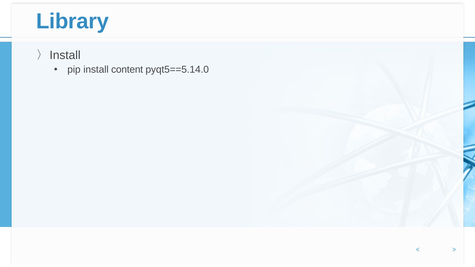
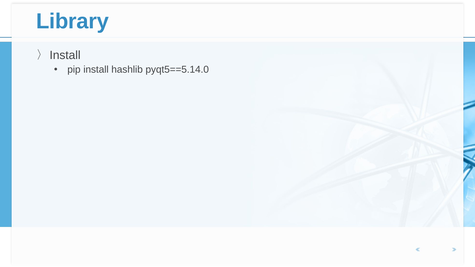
content: content -> hashlib
